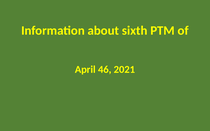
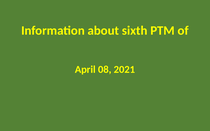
46: 46 -> 08
